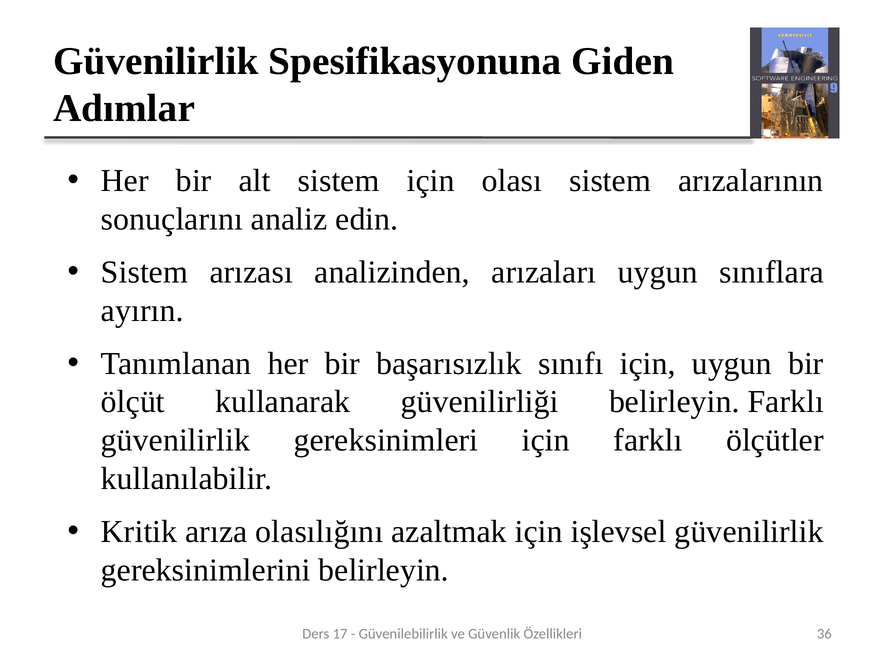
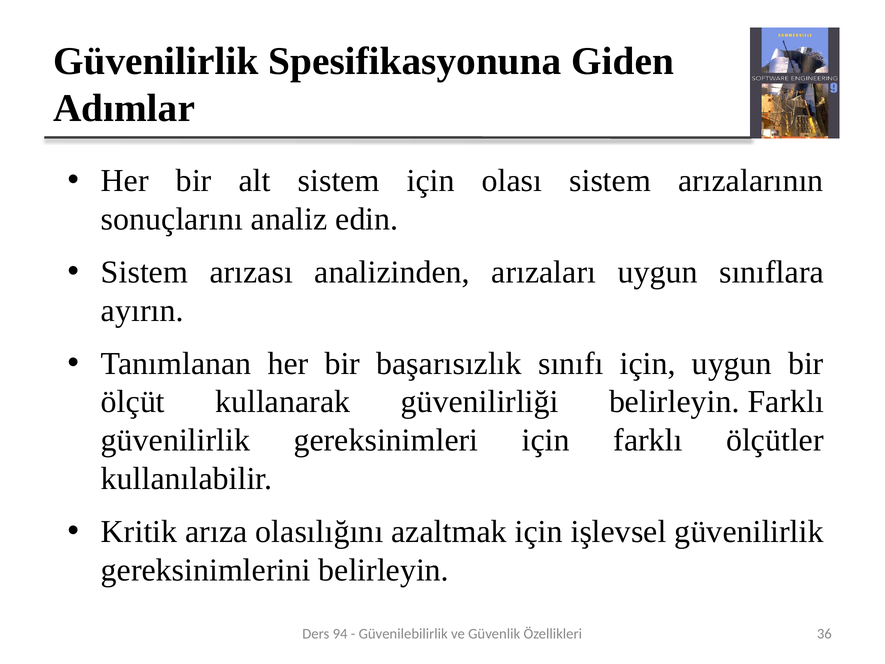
17: 17 -> 94
